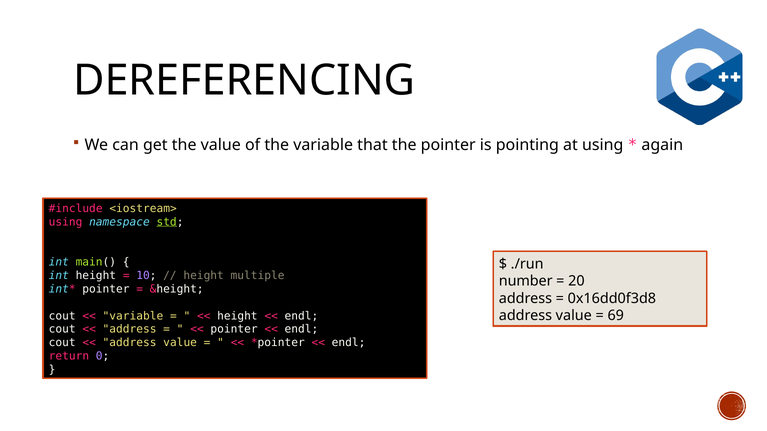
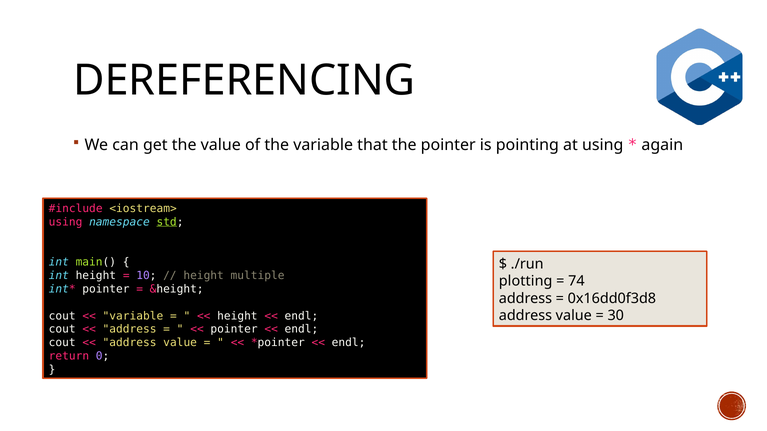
number: number -> plotting
20: 20 -> 74
69: 69 -> 30
